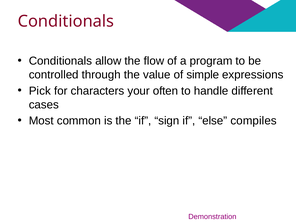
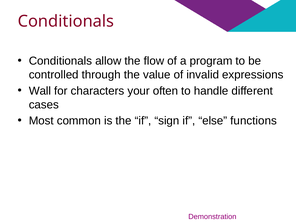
simple: simple -> invalid
Pick: Pick -> Wall
compiles: compiles -> functions
